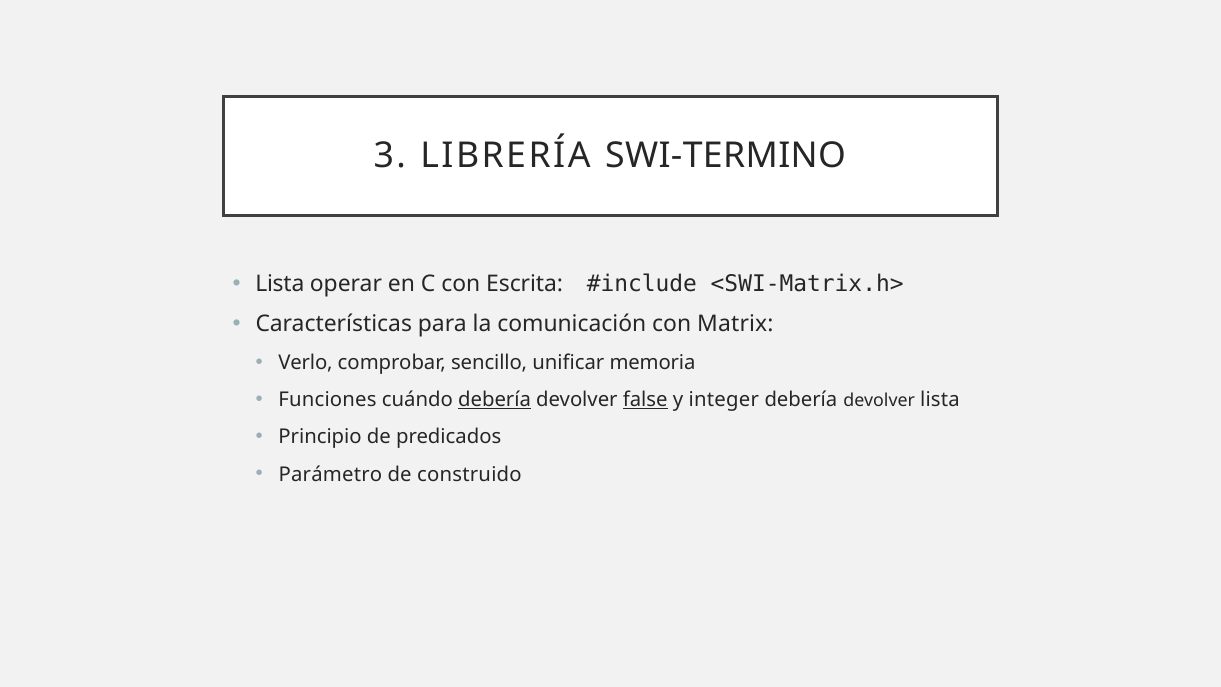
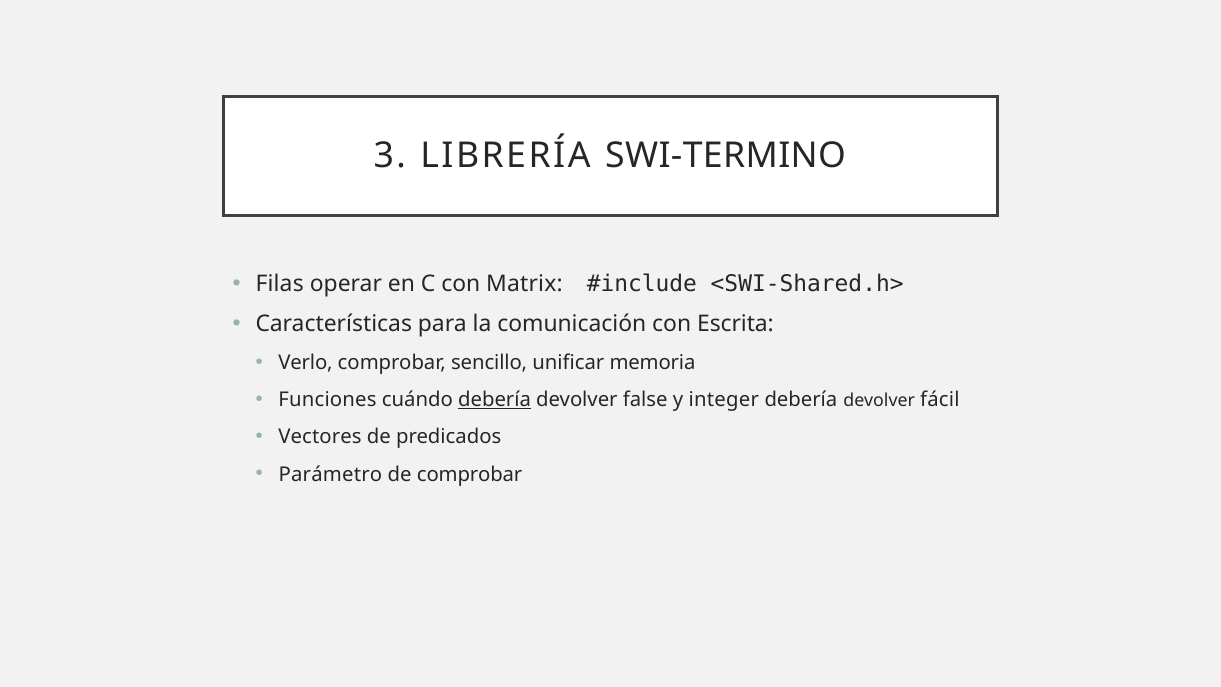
Lista at (280, 284): Lista -> Filas
Escrita: Escrita -> Matrix
<SWI-Matrix.h>: <SWI-Matrix.h> -> <SWI-Shared.h>
Matrix: Matrix -> Escrita
false underline: present -> none
devolver lista: lista -> fácil
Principio: Principio -> Vectores
de construido: construido -> comprobar
